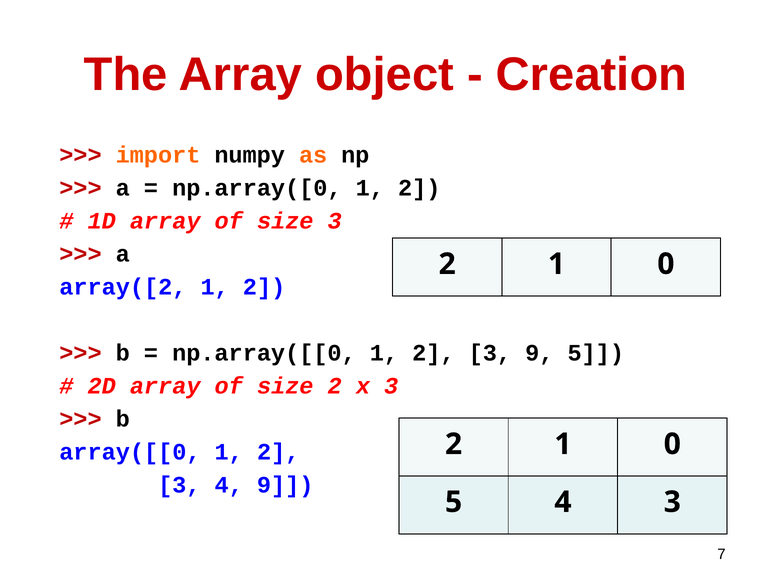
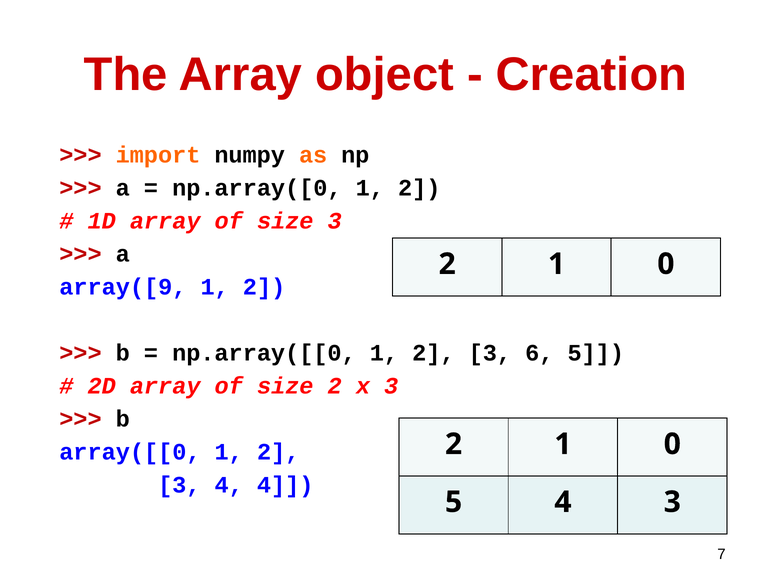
array([2: array([2 -> array([9
3 9: 9 -> 6
4 9: 9 -> 4
